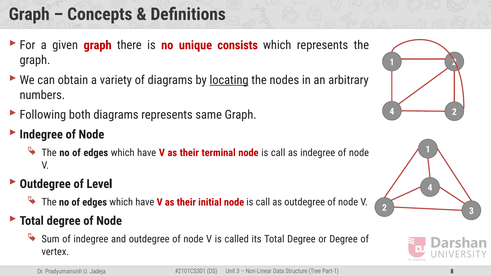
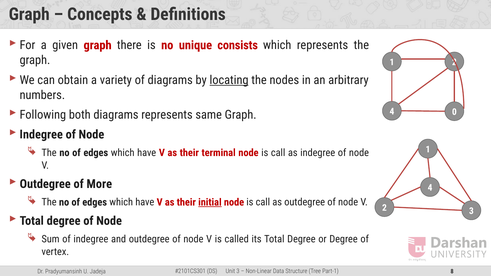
4 2: 2 -> 0
Level: Level -> More
initial underline: none -> present
